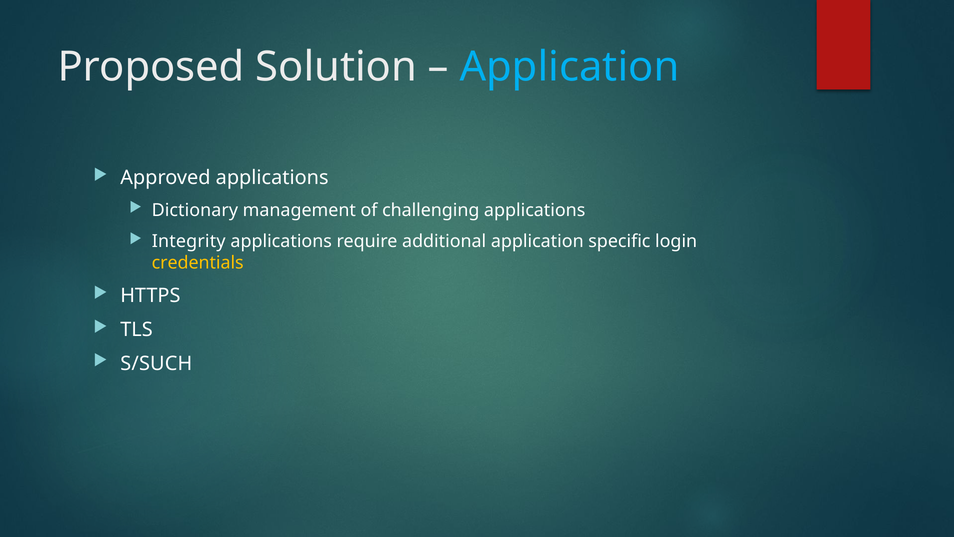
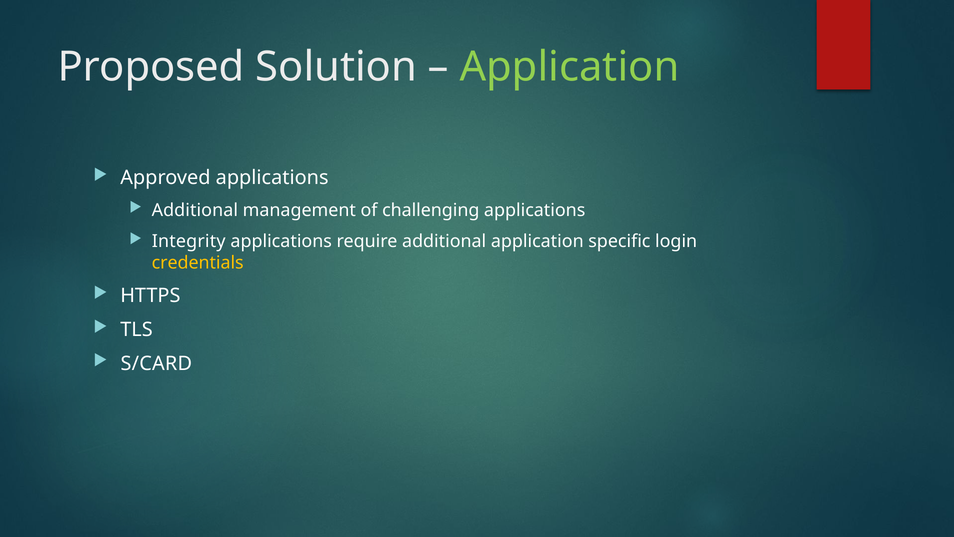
Application at (569, 67) colour: light blue -> light green
Dictionary at (195, 210): Dictionary -> Additional
S/SUCH: S/SUCH -> S/CARD
